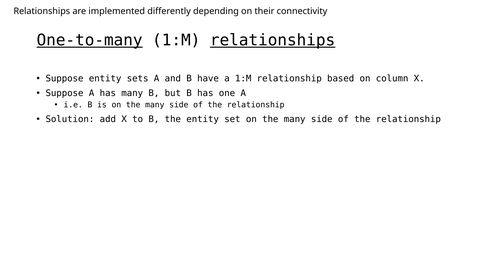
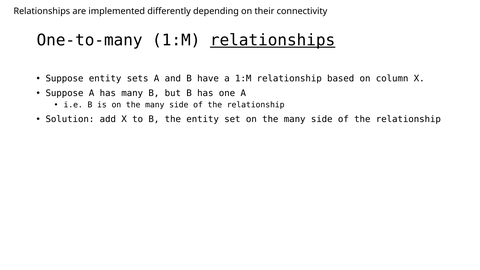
One-to-many underline: present -> none
